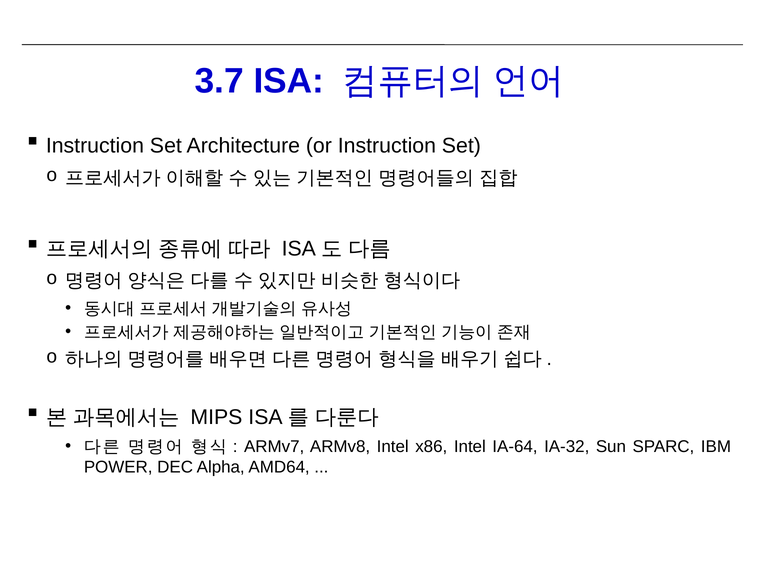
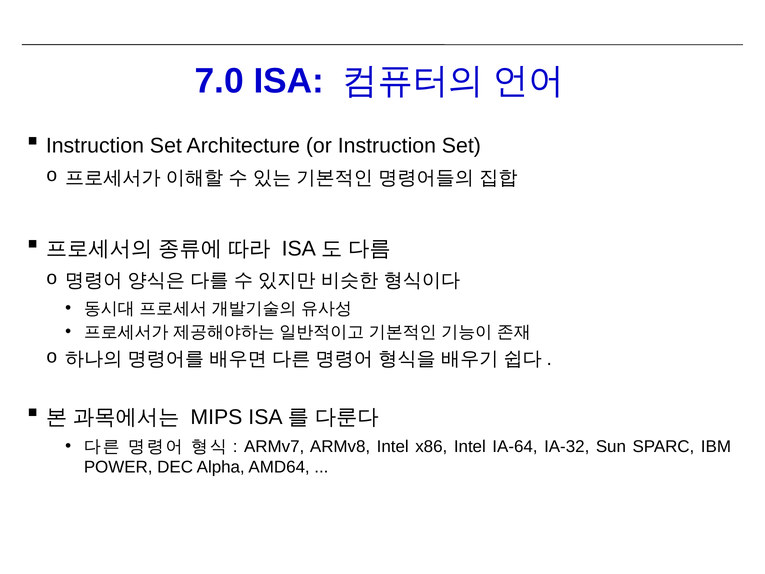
3.7: 3.7 -> 7.0
